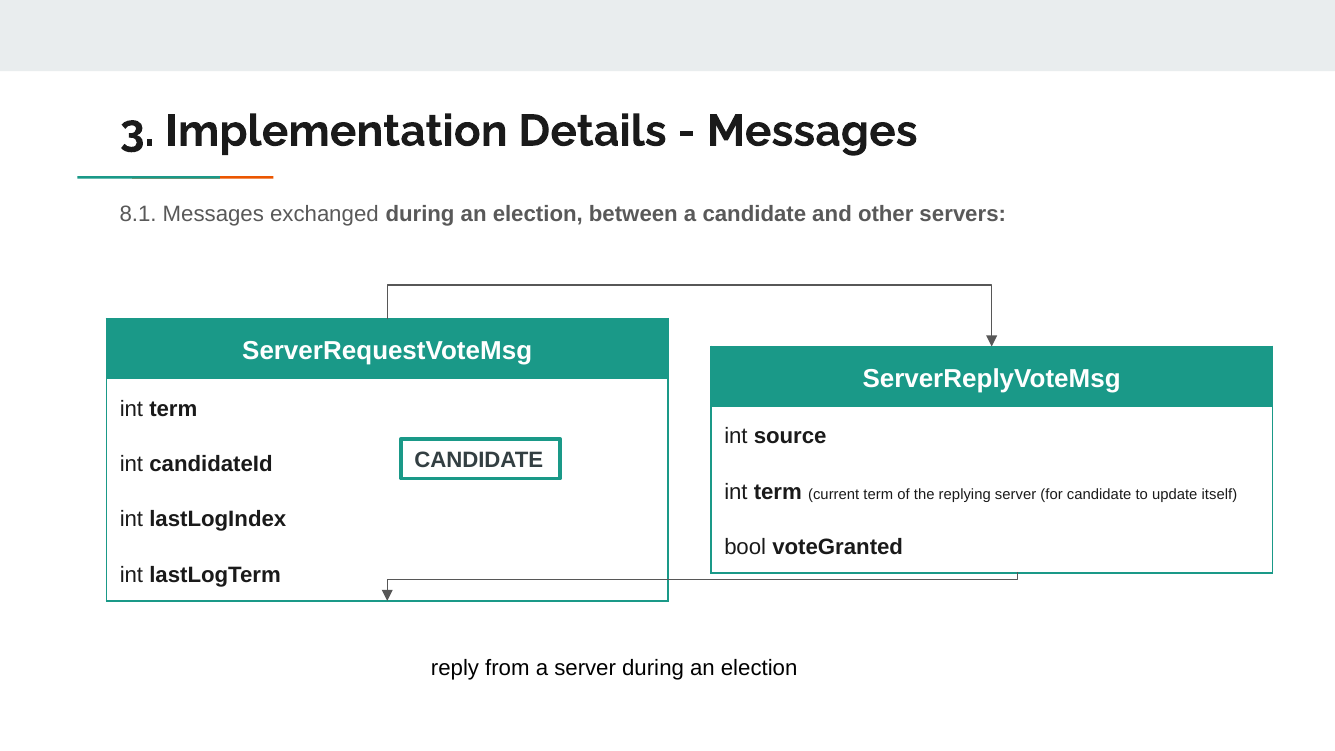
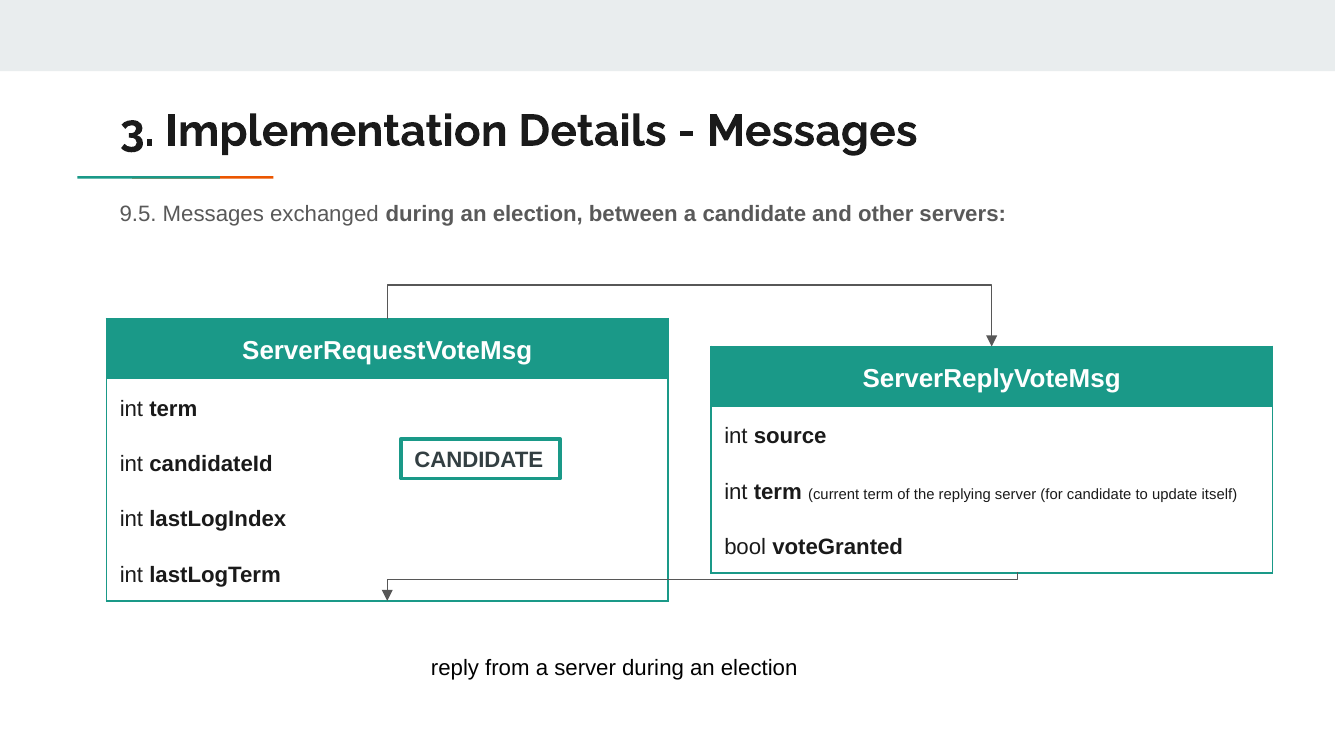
8.1: 8.1 -> 9.5
